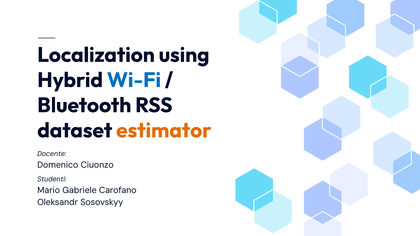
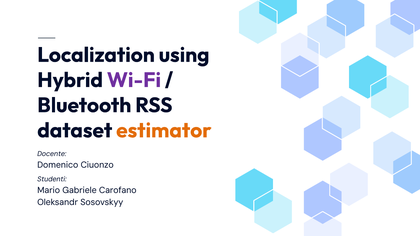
Wi-Fi colour: blue -> purple
